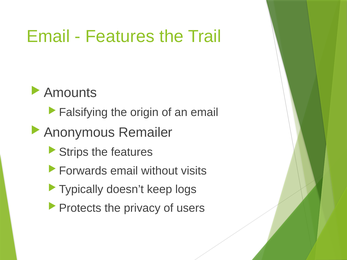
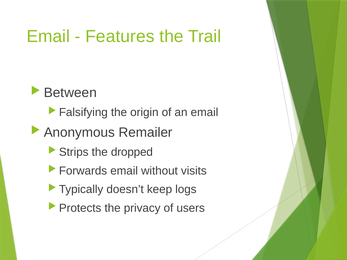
Amounts: Amounts -> Between
the features: features -> dropped
